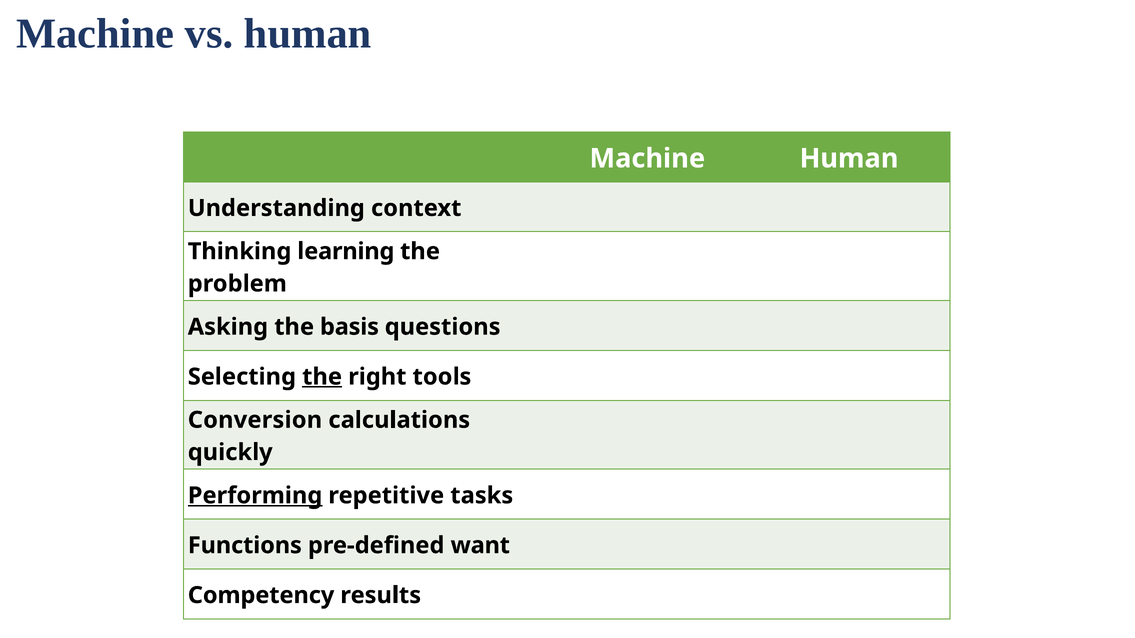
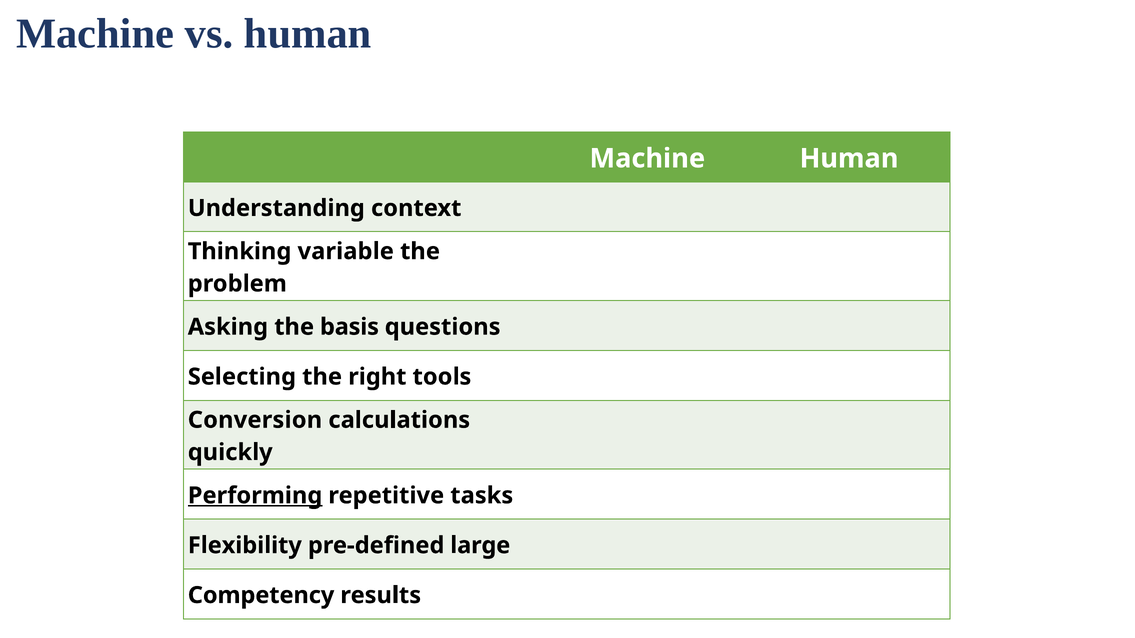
learning: learning -> variable
the at (322, 377) underline: present -> none
Functions: Functions -> Flexibility
want: want -> large
